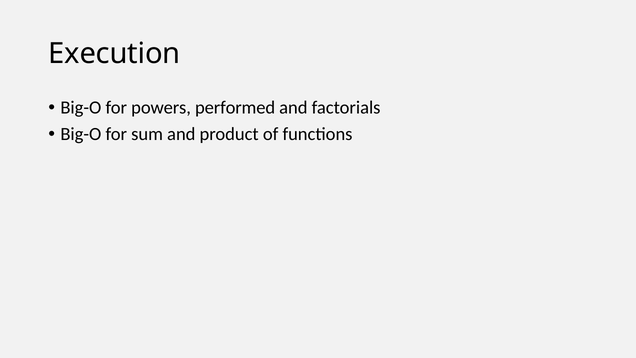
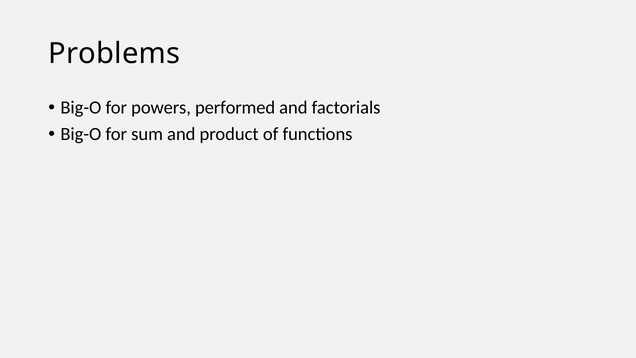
Execution: Execution -> Problems
